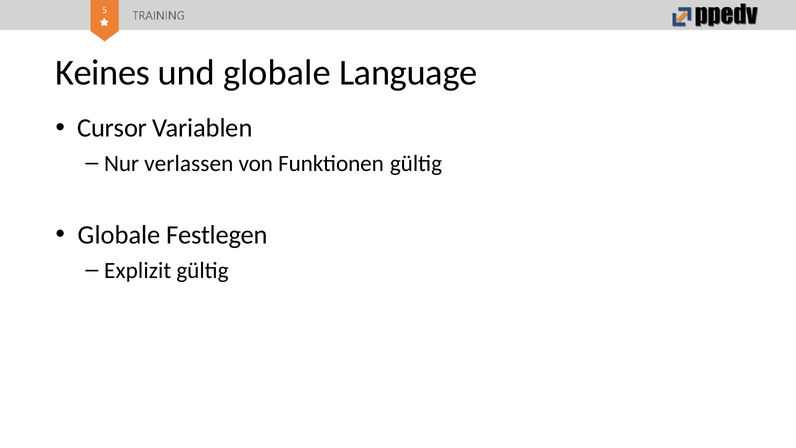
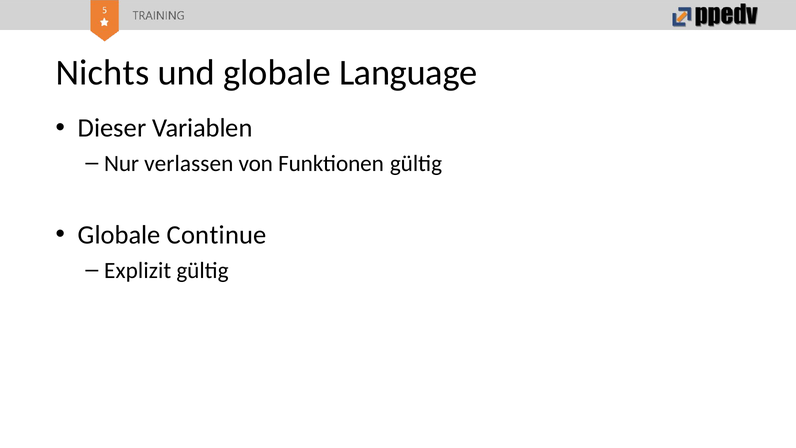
Keines: Keines -> Nichts
Cursor: Cursor -> Dieser
Festlegen: Festlegen -> Continue
